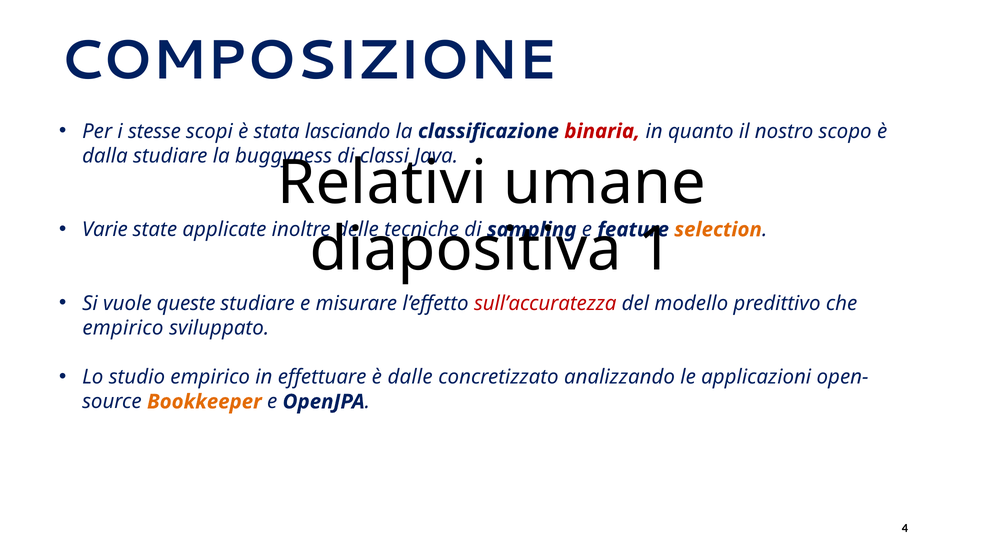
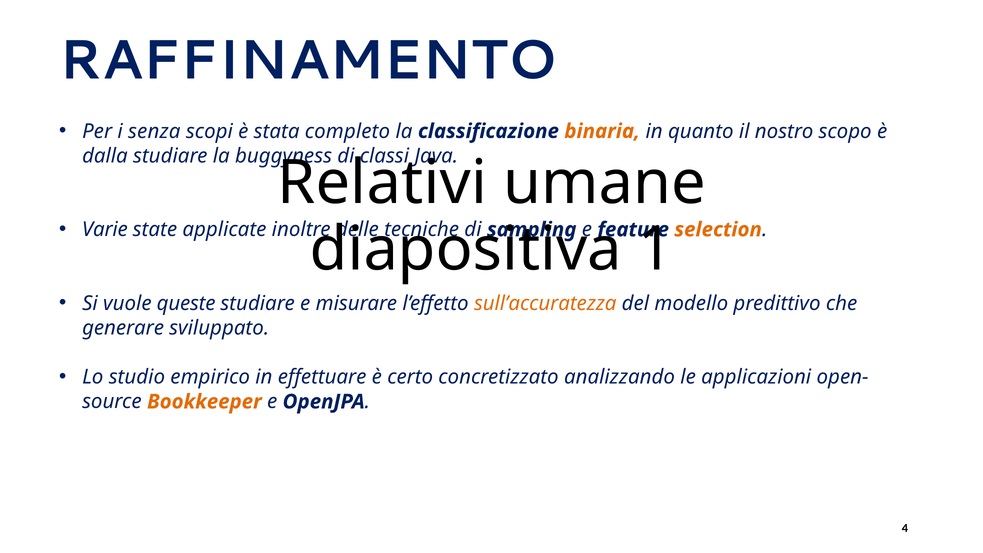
COMPOSIZIONE: COMPOSIZIONE -> RAFFINAMENTO
stesse: stesse -> senza
lasciando: lasciando -> completo
binaria colour: red -> orange
sull’accuratezza colour: red -> orange
empirico at (123, 328): empirico -> generare
dalle: dalle -> certo
